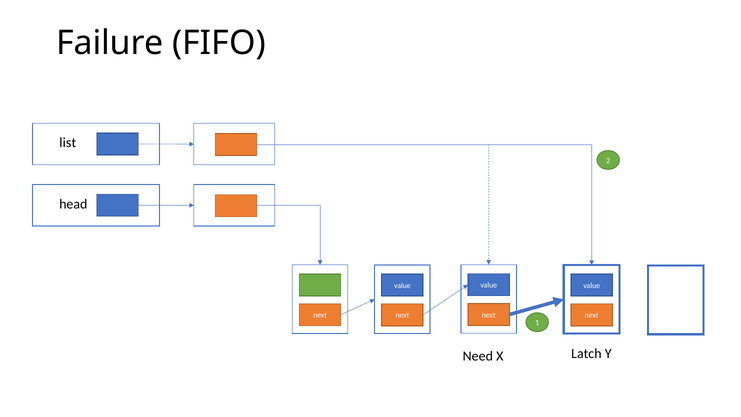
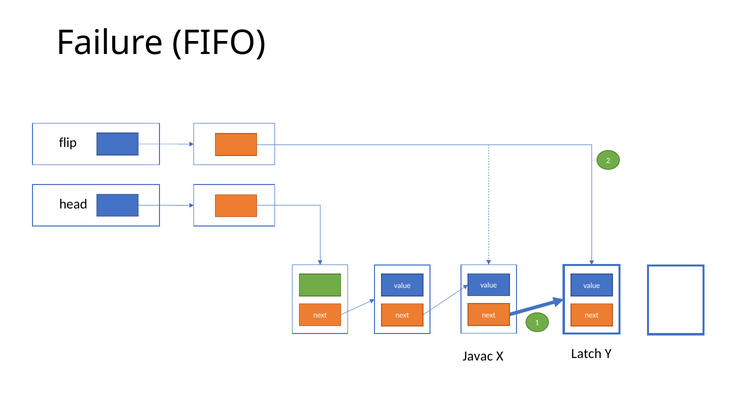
list: list -> flip
Need: Need -> Javac
